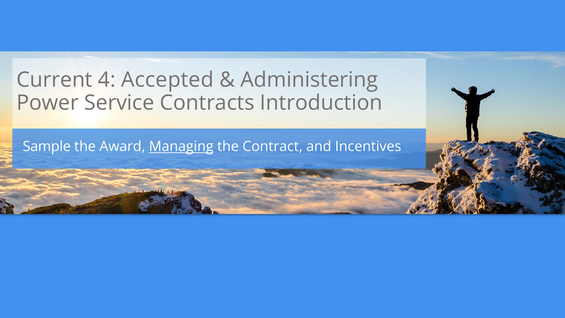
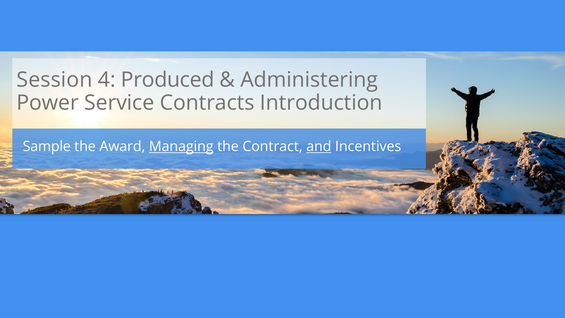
Current: Current -> Session
Accepted: Accepted -> Produced
and underline: none -> present
